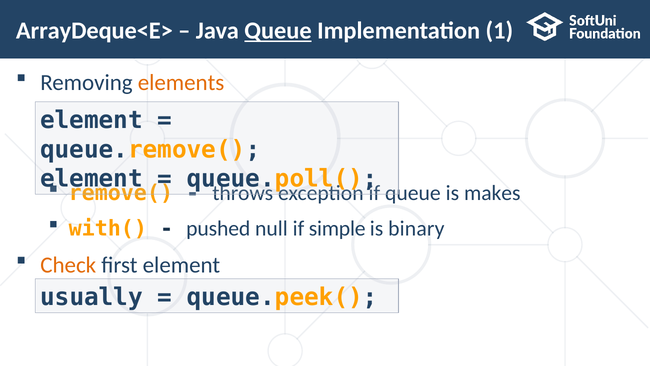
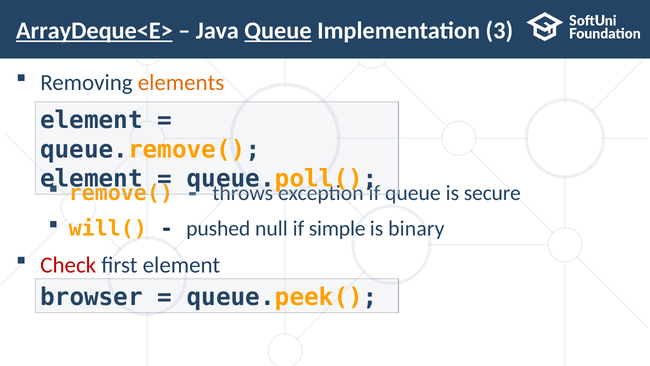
ArrayDeque<E> underline: none -> present
1: 1 -> 3
makes: makes -> secure
with(: with( -> will(
Check colour: orange -> red
usually: usually -> browser
